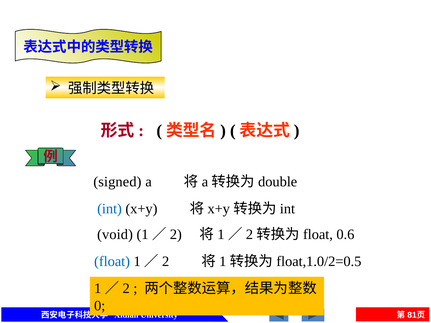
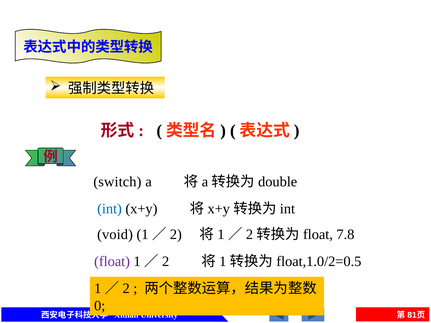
signed: signed -> switch
0.6: 0.6 -> 7.8
float colour: blue -> purple
